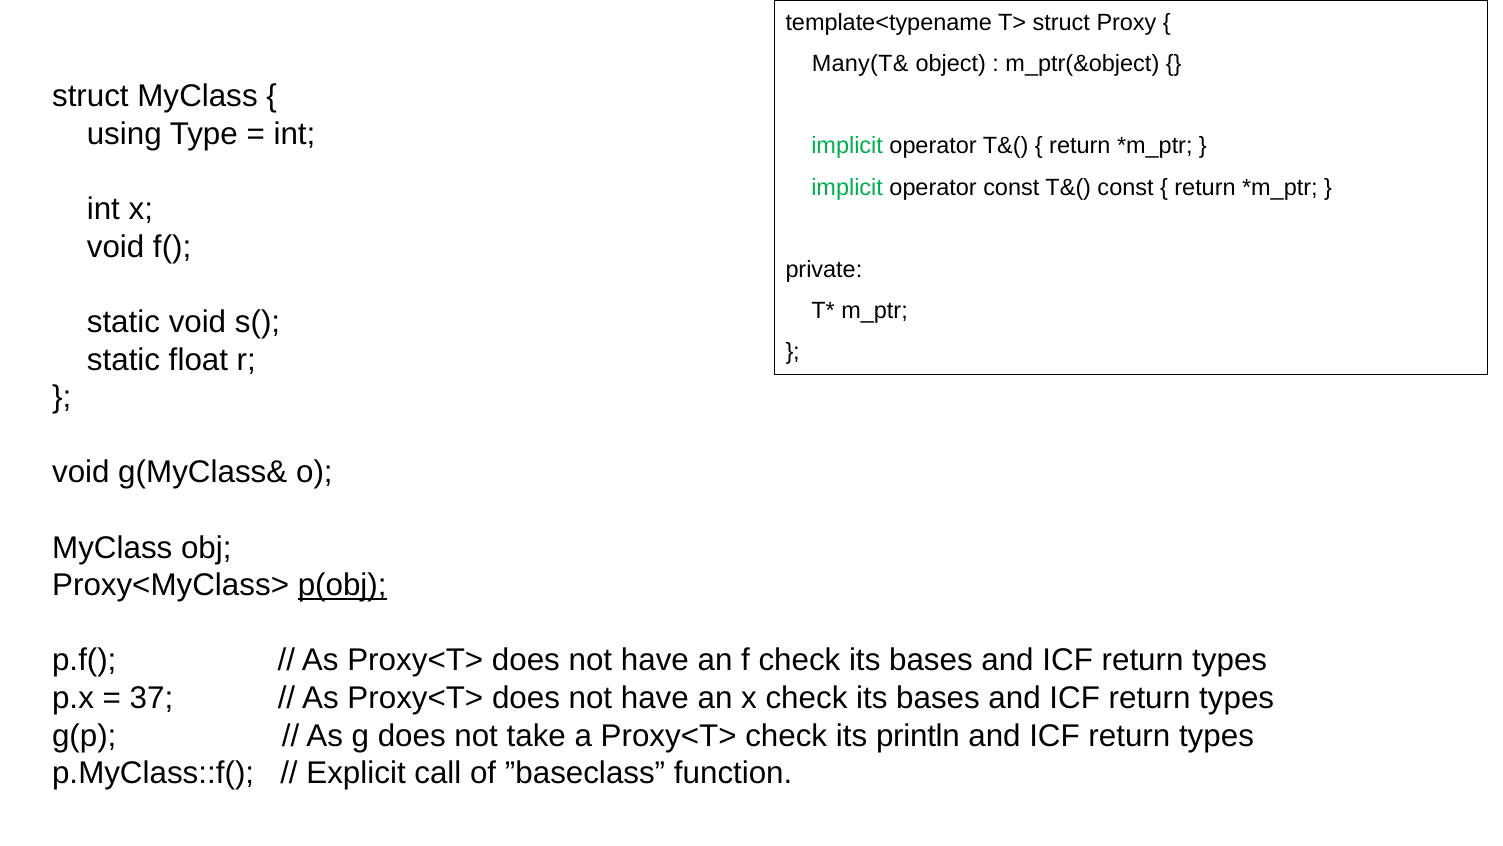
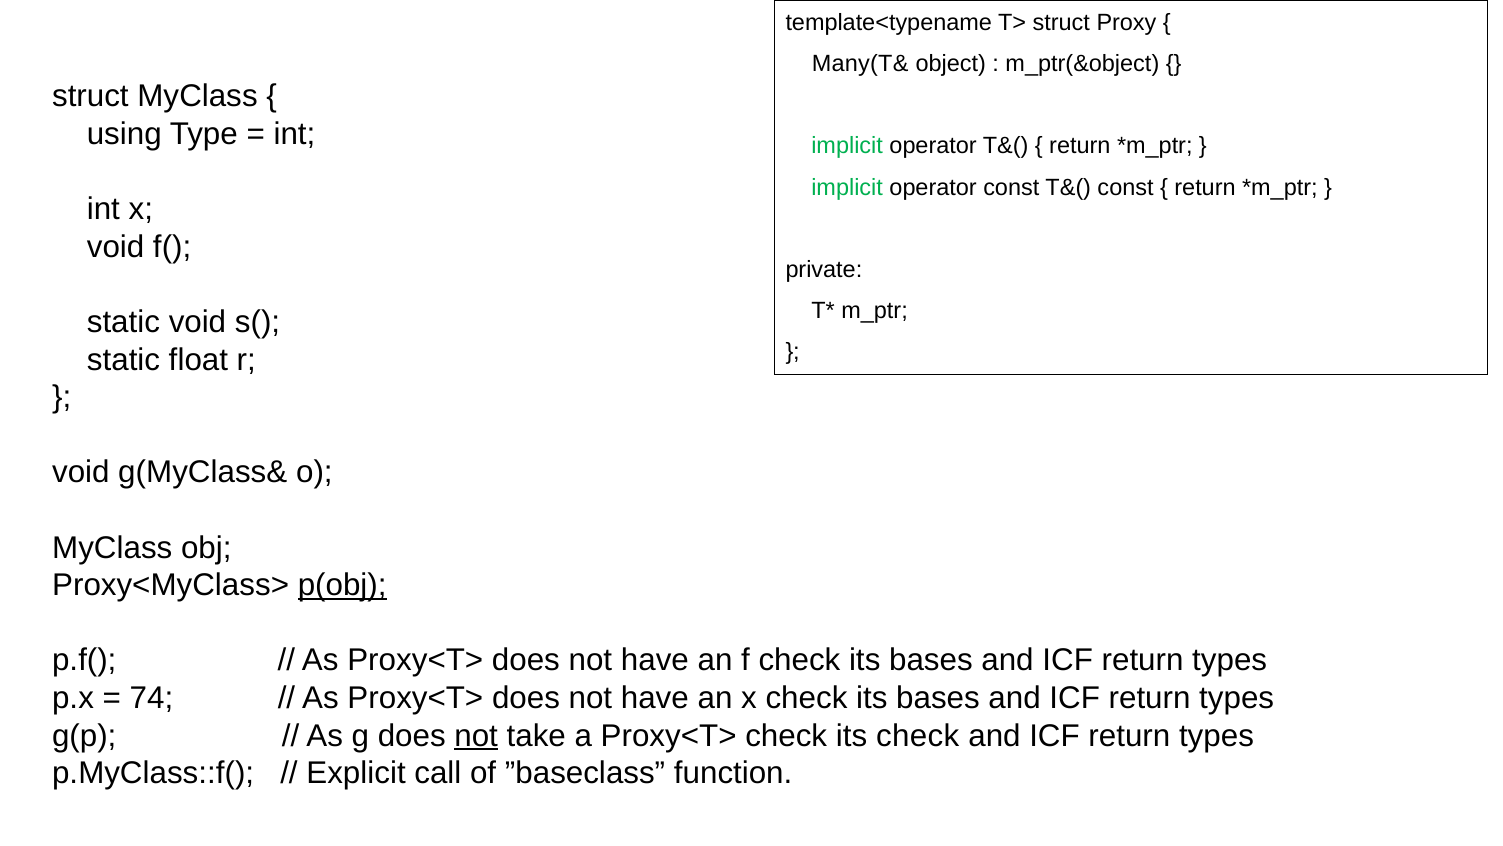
37: 37 -> 74
not at (476, 735) underline: none -> present
its println: println -> check
